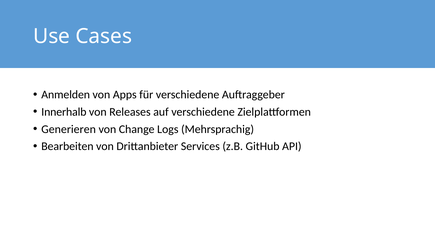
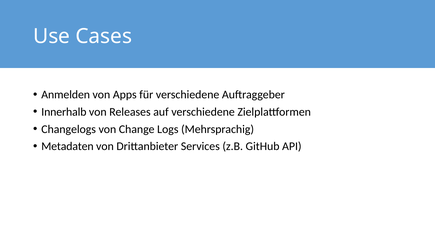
Generieren: Generieren -> Changelogs
Bearbeiten: Bearbeiten -> Metadaten
